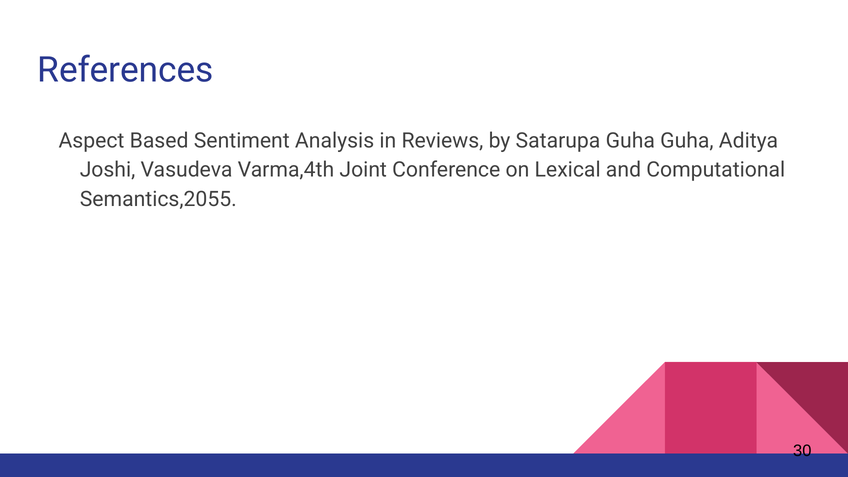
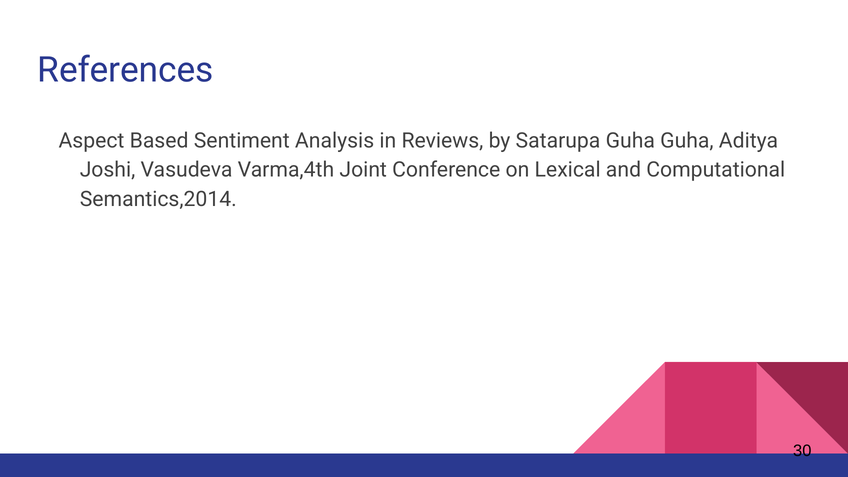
Semantics,2055: Semantics,2055 -> Semantics,2014
